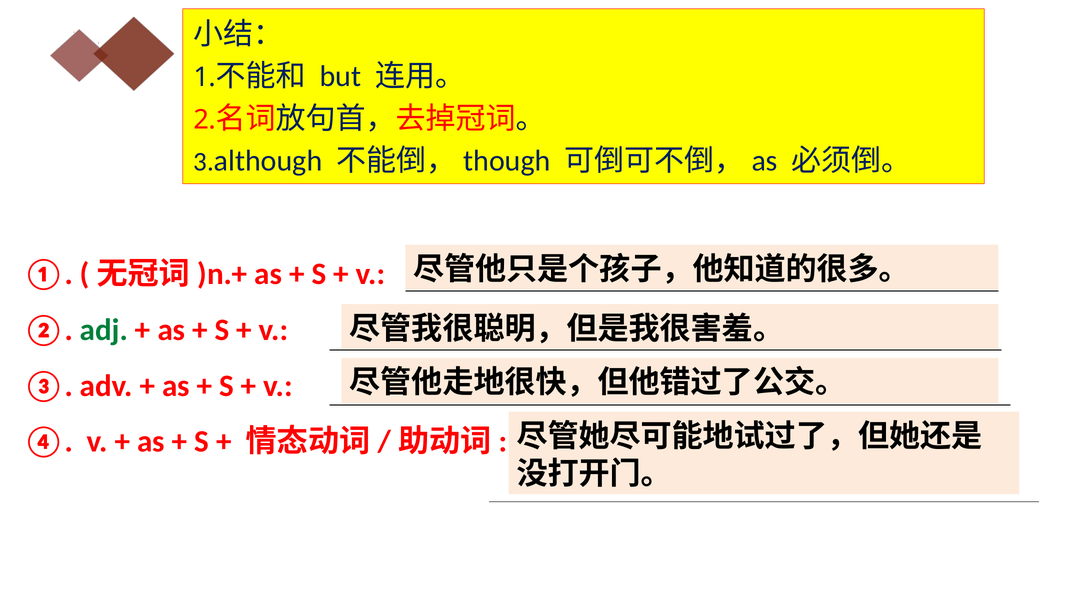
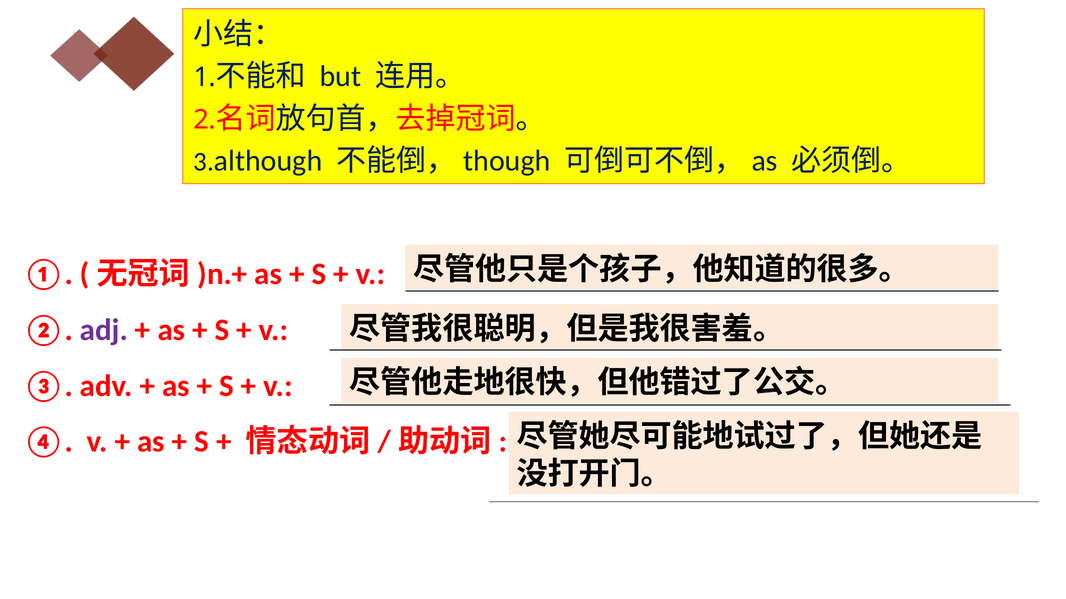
adj colour: green -> purple
